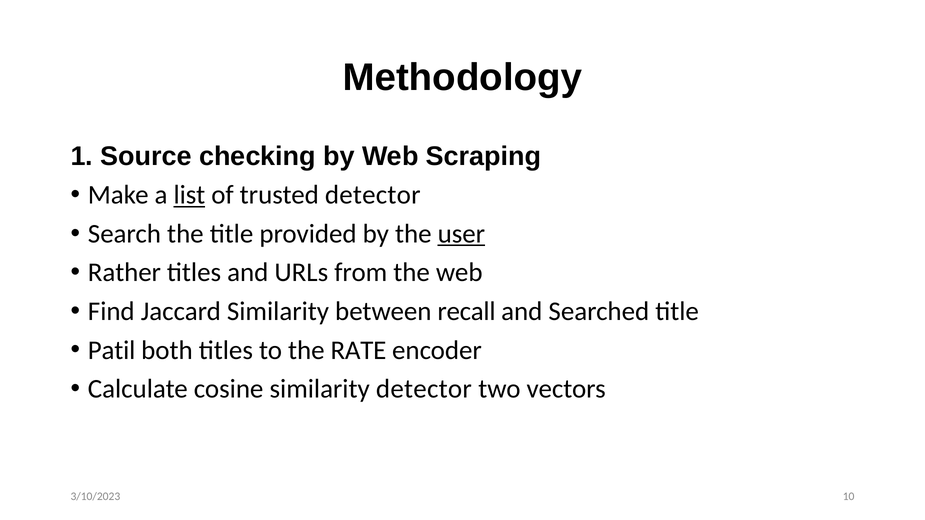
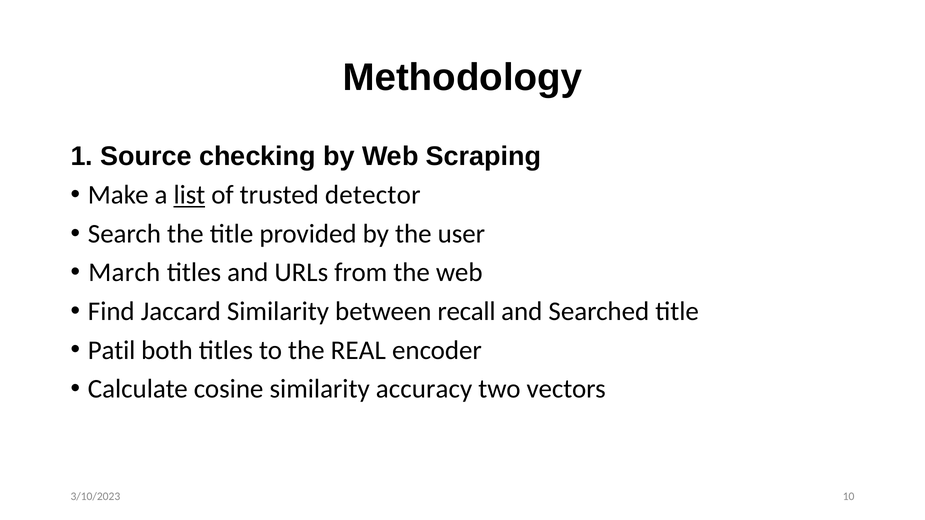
user underline: present -> none
Rather: Rather -> March
RATE: RATE -> REAL
similarity detector: detector -> accuracy
